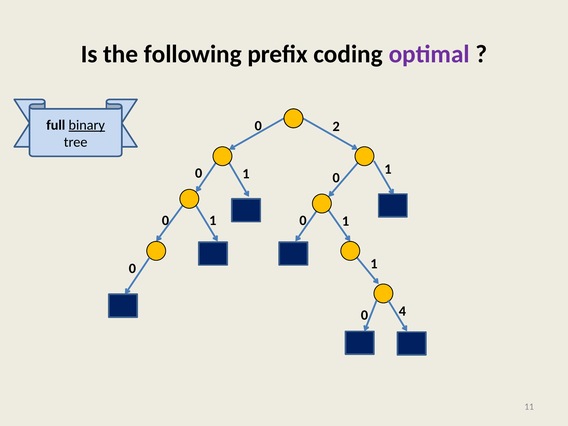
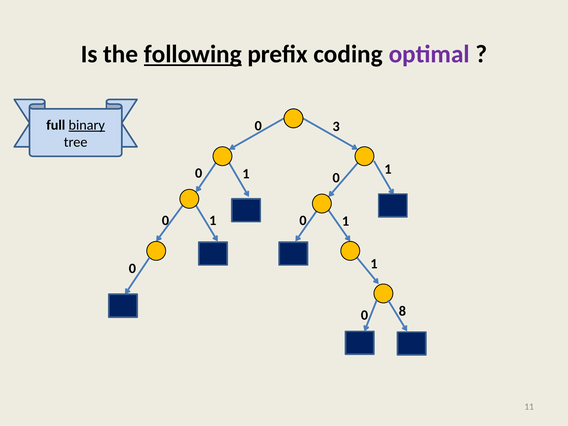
following underline: none -> present
2: 2 -> 3
4: 4 -> 8
